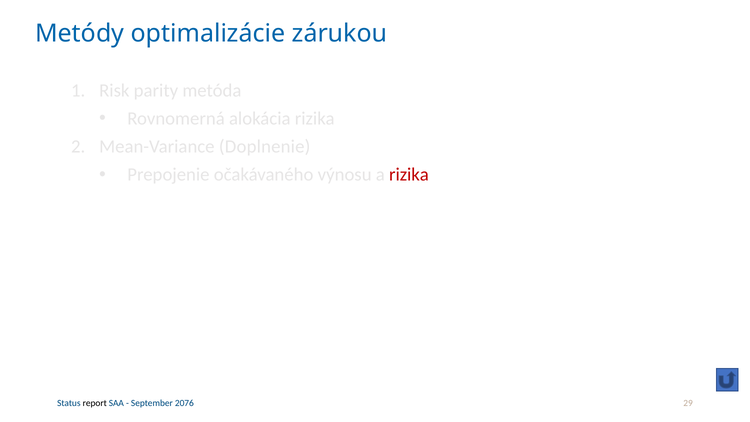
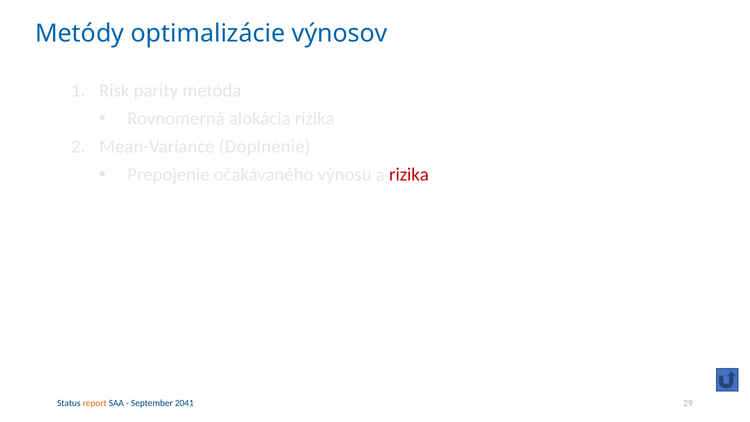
zárukou: zárukou -> výnosov
report colour: black -> orange
2076: 2076 -> 2041
